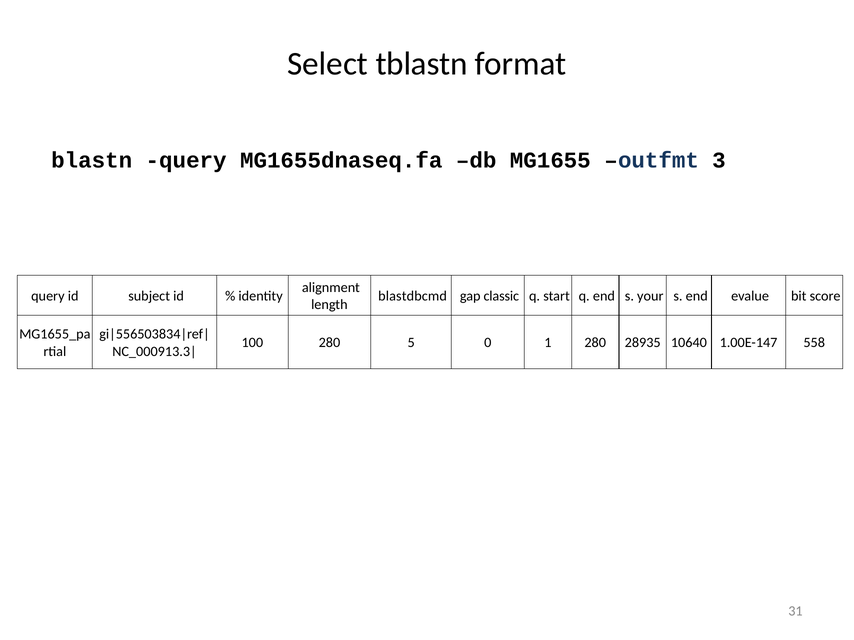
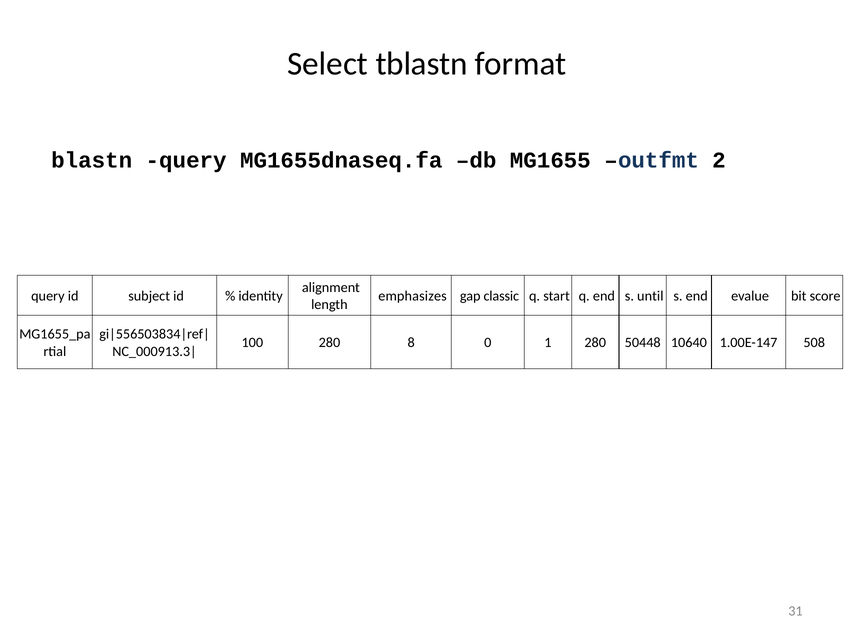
3: 3 -> 2
blastdbcmd: blastdbcmd -> emphasizes
your: your -> until
5: 5 -> 8
28935: 28935 -> 50448
558: 558 -> 508
